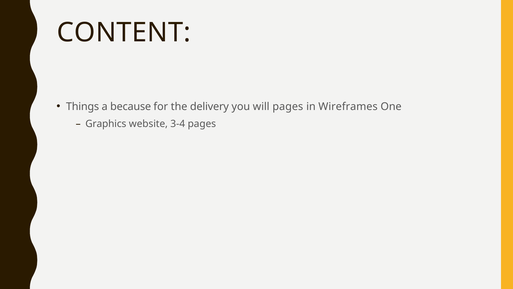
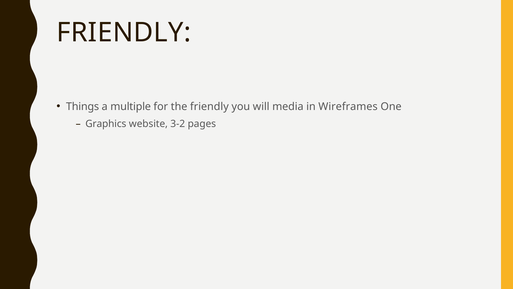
CONTENT at (124, 32): CONTENT -> FRIENDLY
because: because -> multiple
the delivery: delivery -> friendly
will pages: pages -> media
3-4: 3-4 -> 3-2
